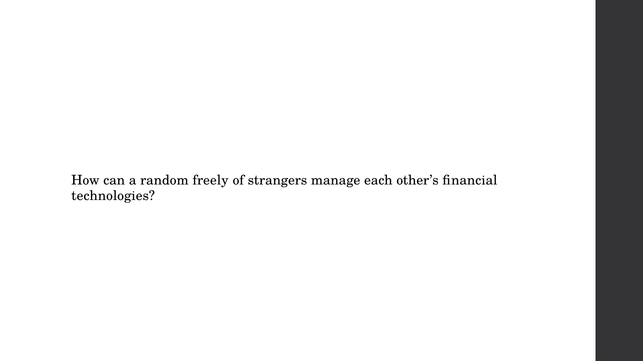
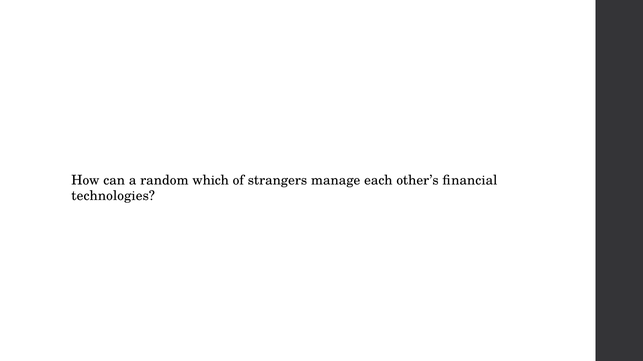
freely: freely -> which
